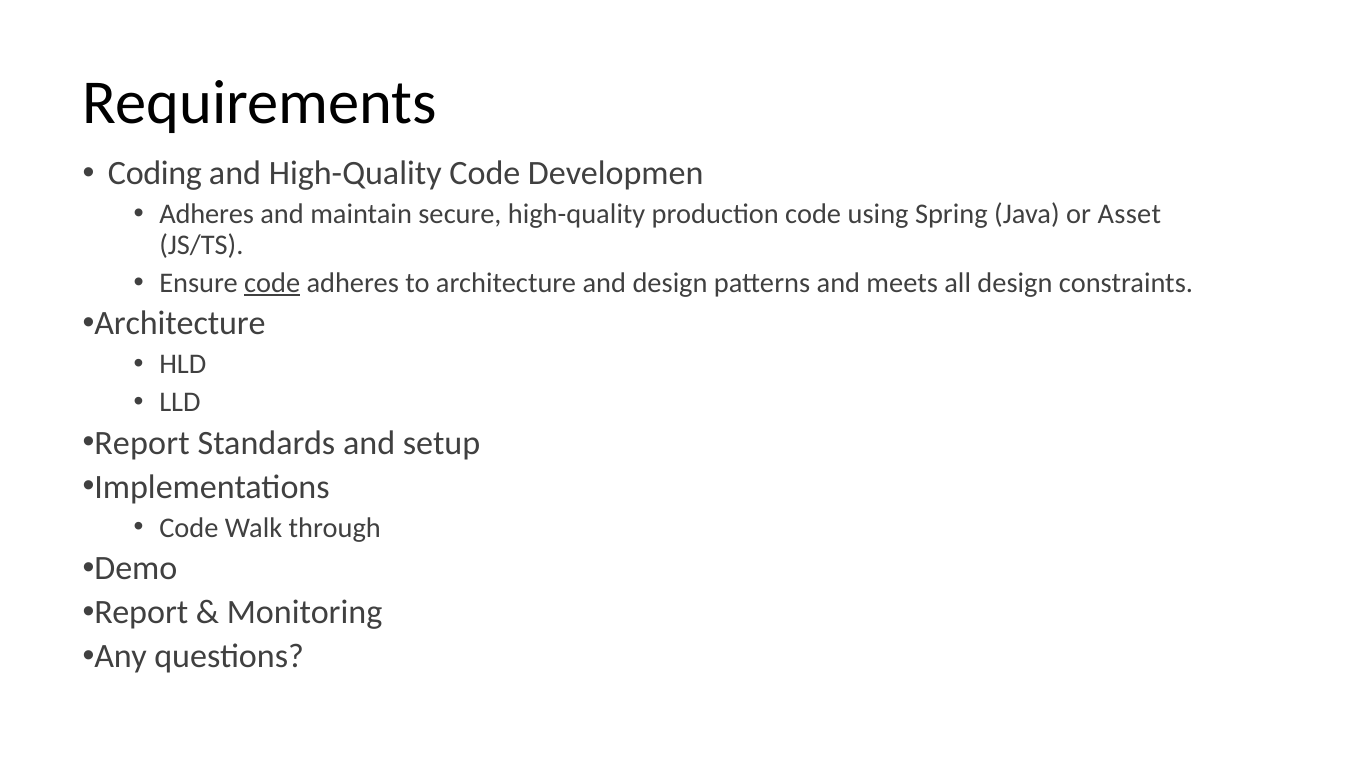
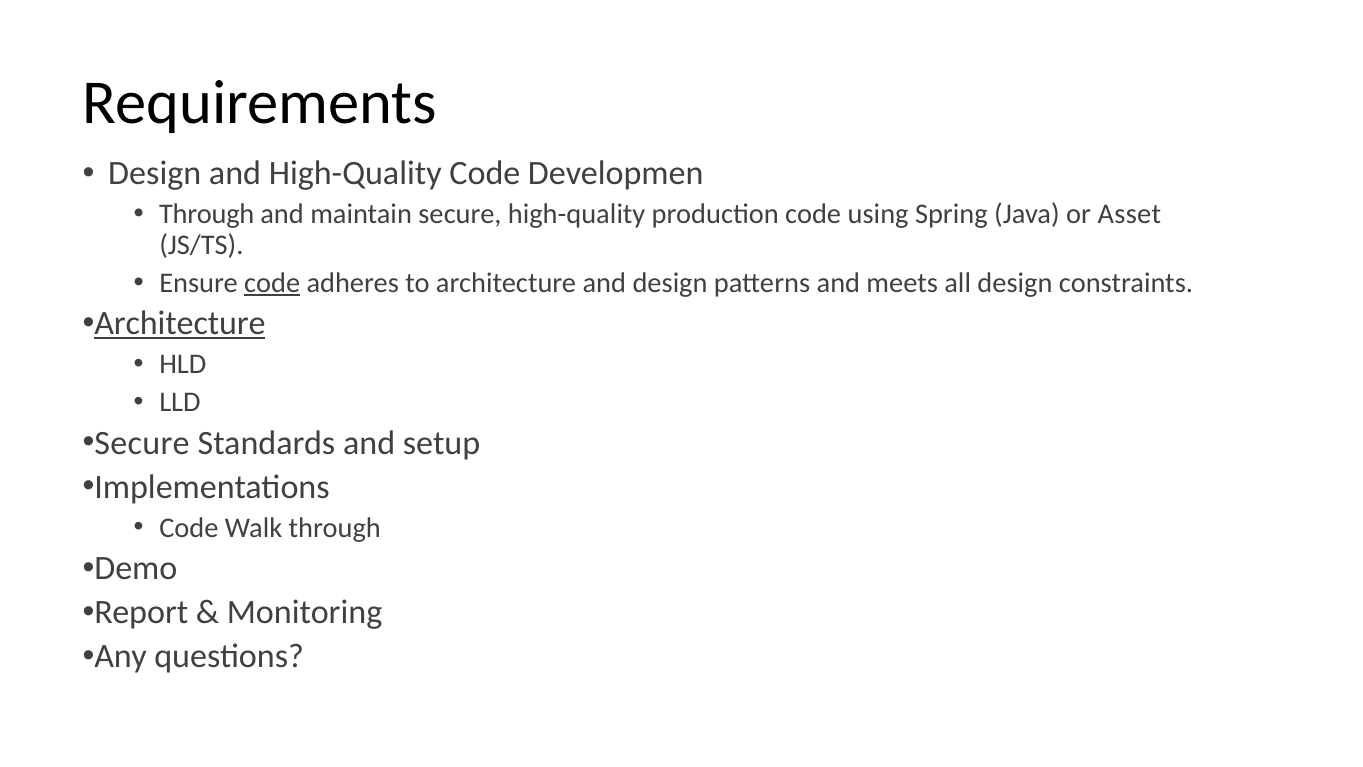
Coding at (155, 174): Coding -> Design
Adheres at (207, 214): Adheres -> Through
Architecture at (180, 324) underline: none -> present
Report at (142, 443): Report -> Secure
